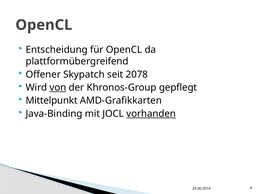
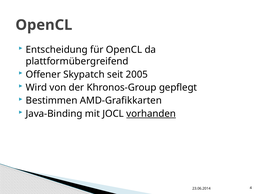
2078: 2078 -> 2005
von underline: present -> none
Mittelpunkt: Mittelpunkt -> Bestimmen
